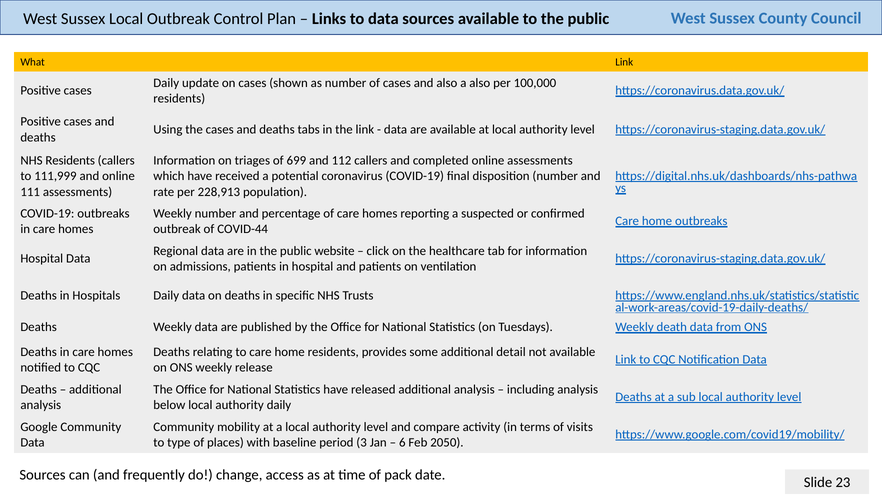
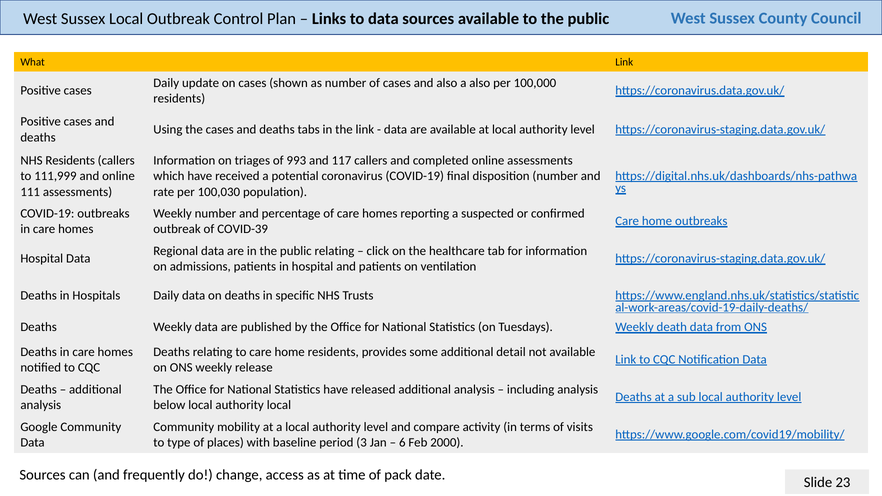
699: 699 -> 993
112: 112 -> 117
228,913: 228,913 -> 100,030
COVID-44: COVID-44 -> COVID-39
public website: website -> relating
authority daily: daily -> local
2050: 2050 -> 2000
